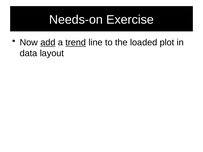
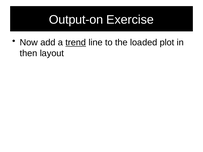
Needs-on: Needs-on -> Output-on
add underline: present -> none
data: data -> then
